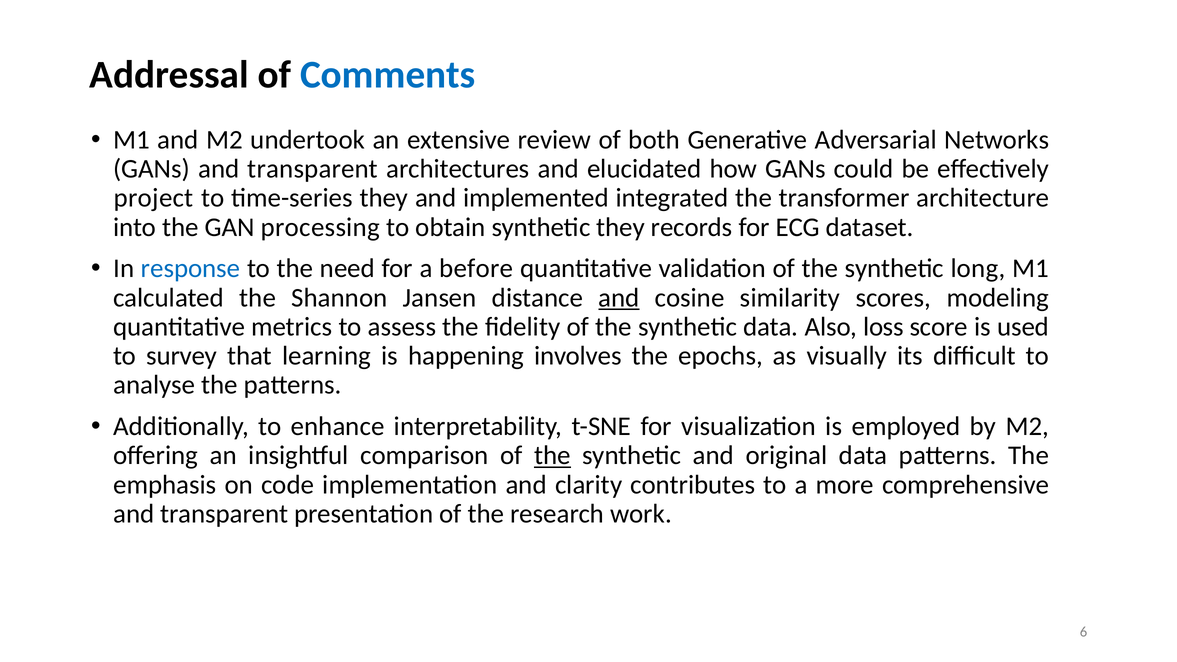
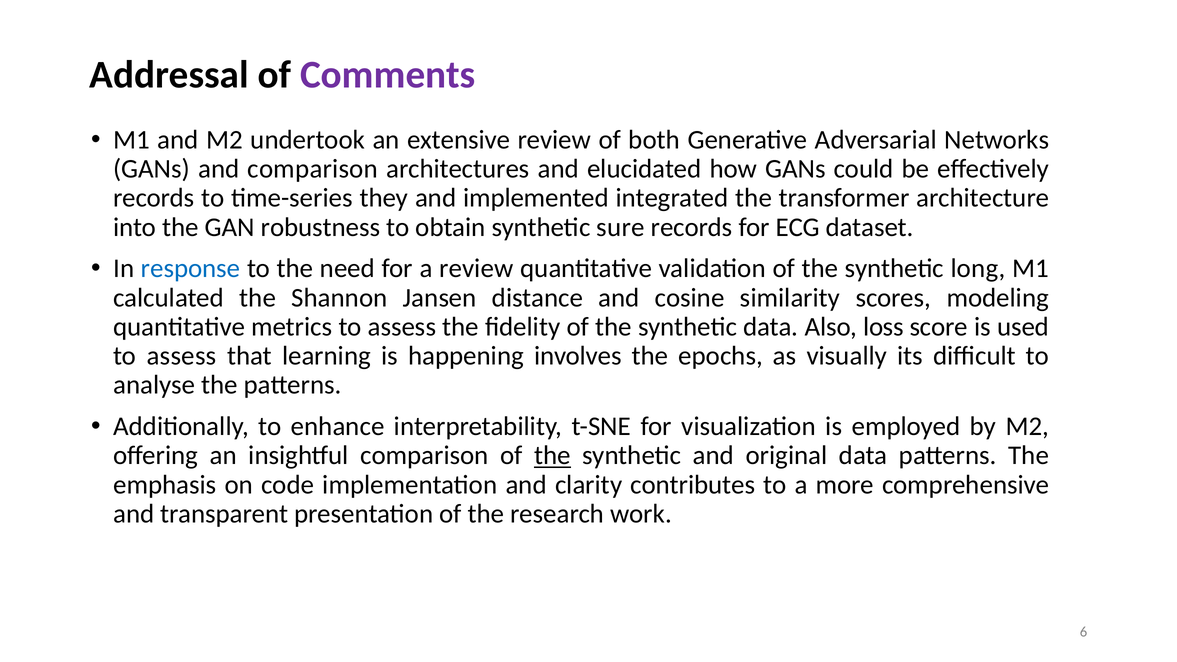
Comments colour: blue -> purple
GANs and transparent: transparent -> comparison
project at (154, 198): project -> records
processing: processing -> robustness
synthetic they: they -> sure
a before: before -> review
and at (619, 298) underline: present -> none
survey at (182, 356): survey -> assess
